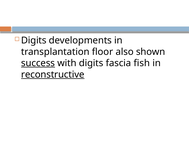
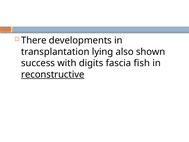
Digits at (34, 40): Digits -> There
floor: floor -> lying
success underline: present -> none
